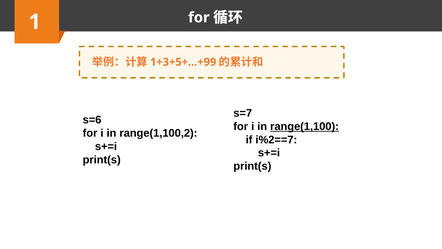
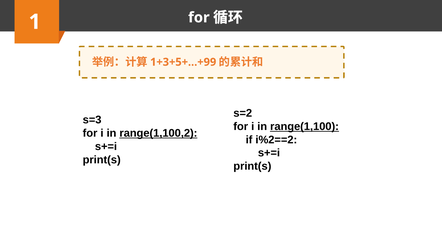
s=7: s=7 -> s=2
s=6: s=6 -> s=3
range(1,100,2 underline: none -> present
i%2==7: i%2==7 -> i%2==2
